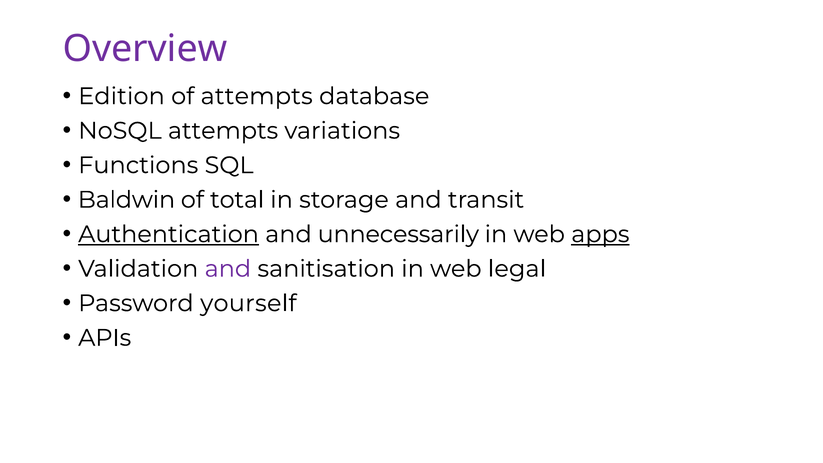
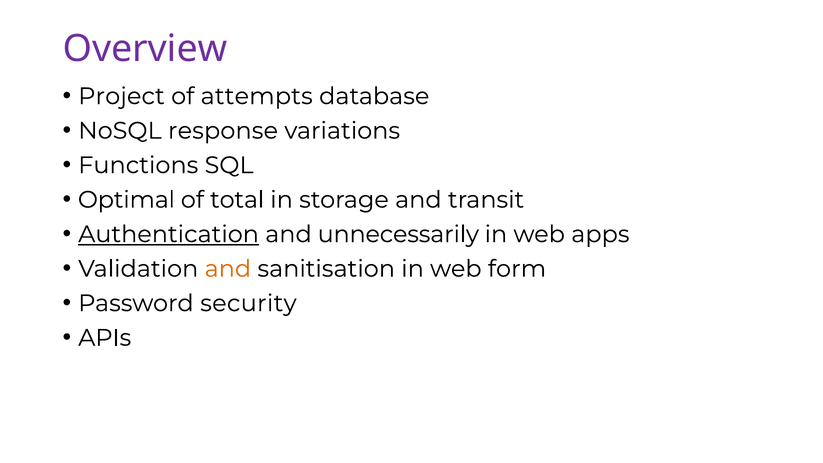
Edition: Edition -> Project
NoSQL attempts: attempts -> response
Baldwin: Baldwin -> Optimal
apps underline: present -> none
and at (228, 269) colour: purple -> orange
legal: legal -> form
yourself: yourself -> security
